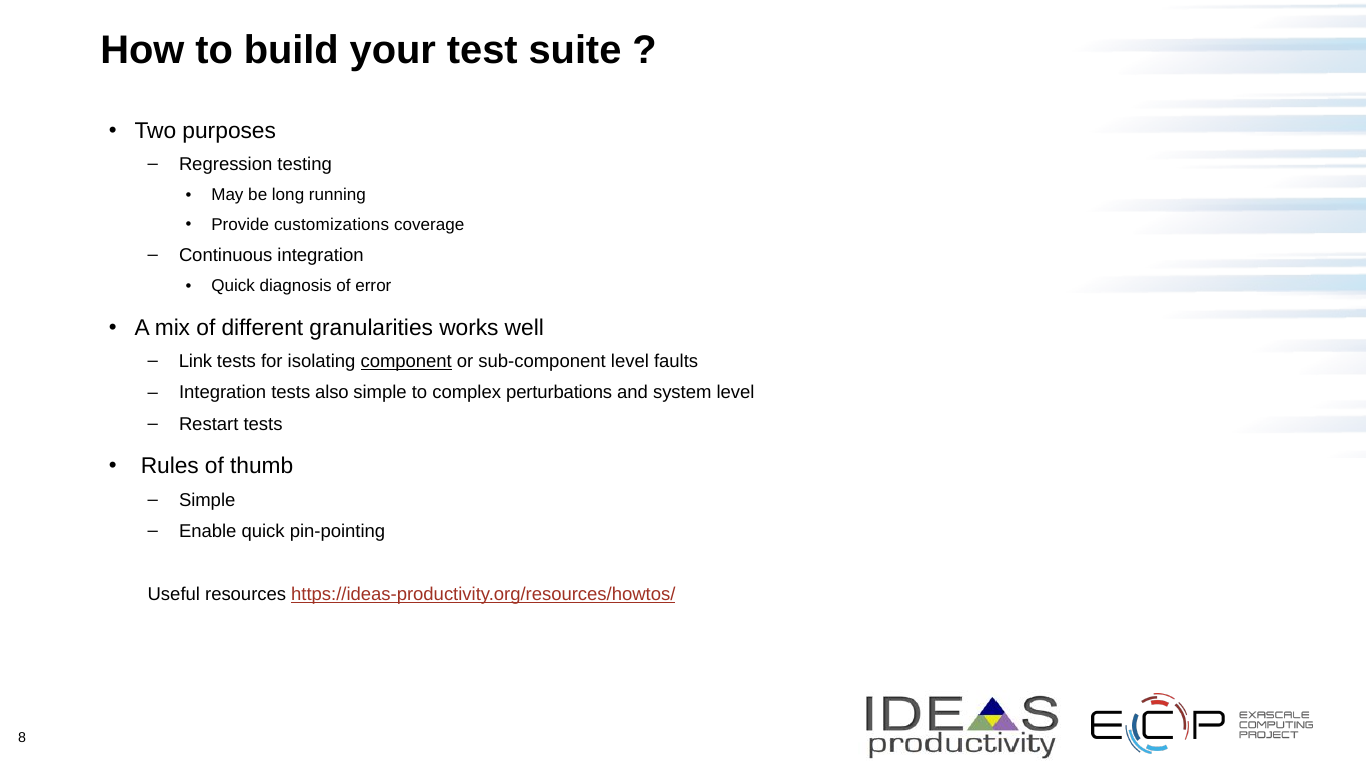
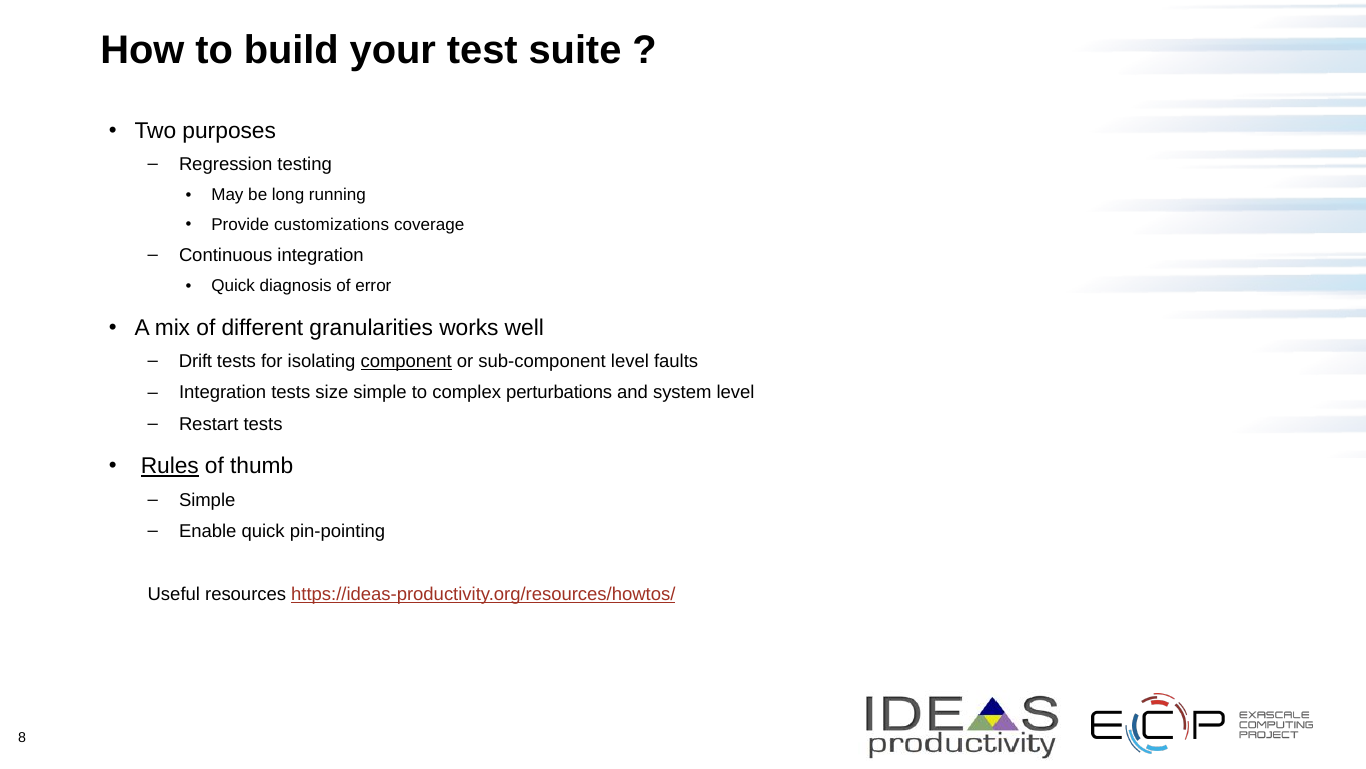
Link: Link -> Drift
also: also -> size
Rules underline: none -> present
